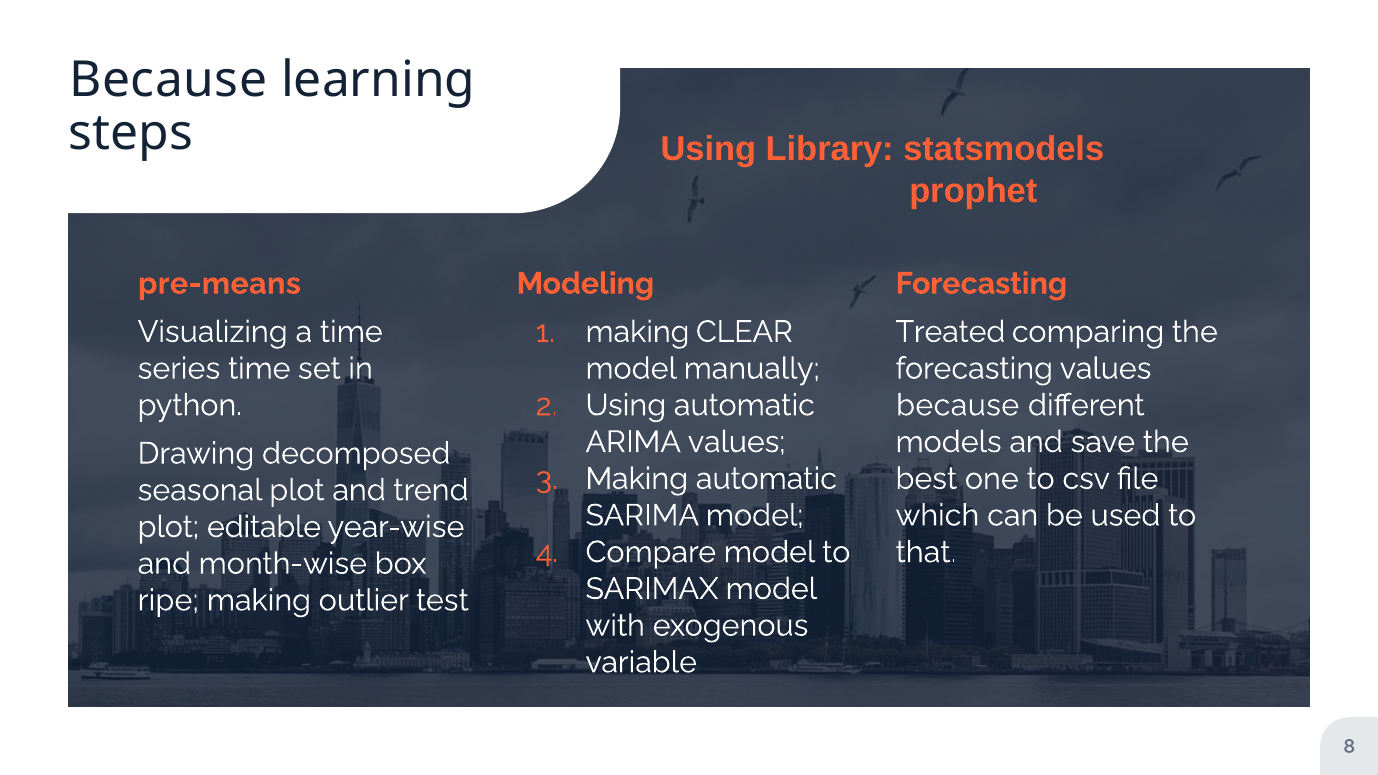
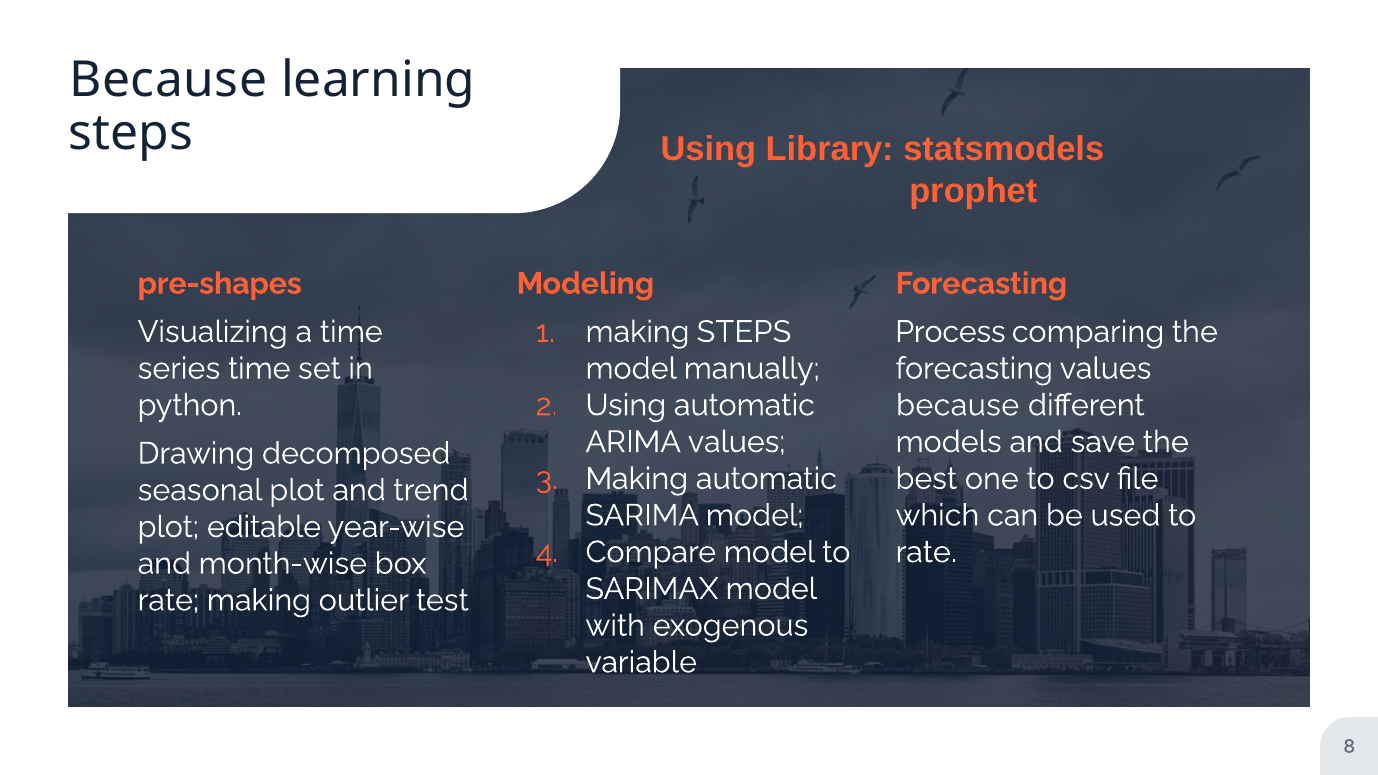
pre-means: pre-means -> pre-shapes
making CLEAR: CLEAR -> STEPS
Treated: Treated -> Process
that at (926, 552): that -> rate
ripe at (168, 600): ripe -> rate
